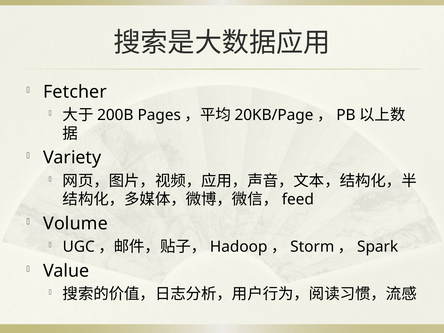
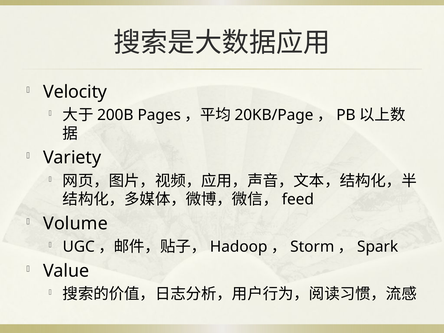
Fetcher: Fetcher -> Velocity
